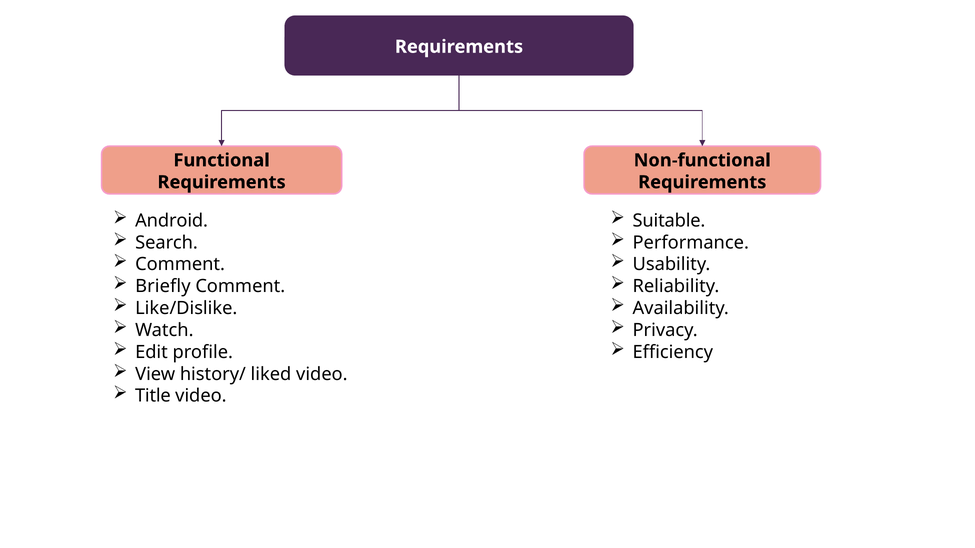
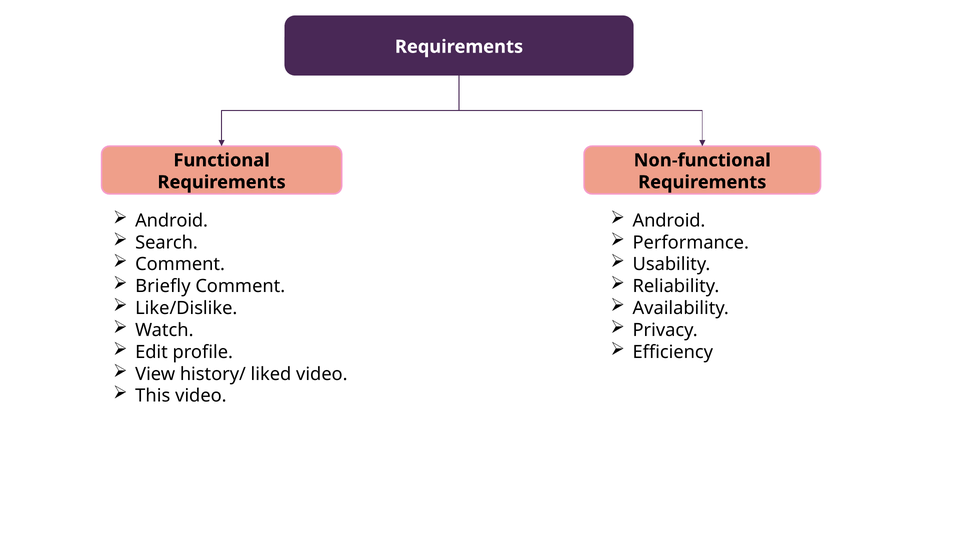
Suitable at (669, 221): Suitable -> Android
Title: Title -> This
